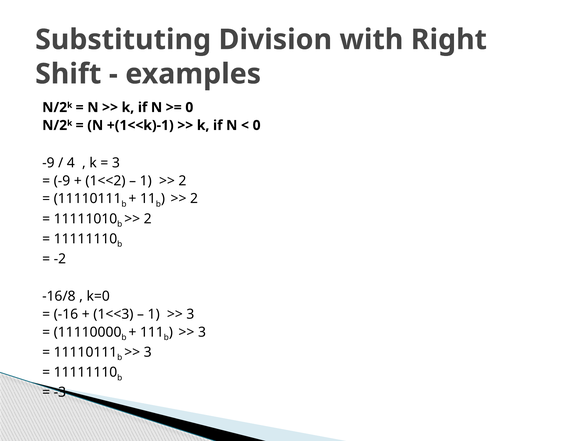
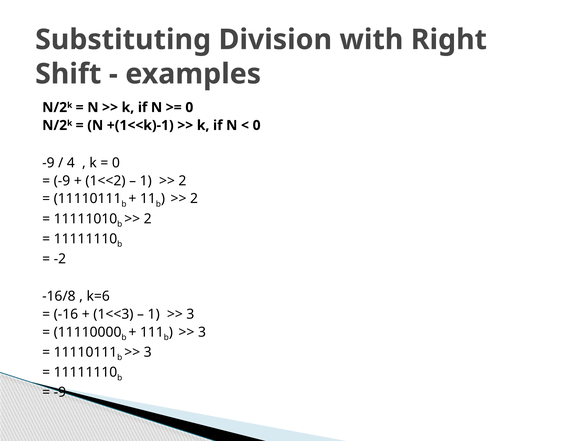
3 at (116, 163): 3 -> 0
k=0: k=0 -> k=6
-3 at (60, 392): -3 -> -9
